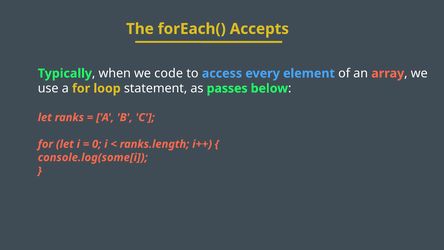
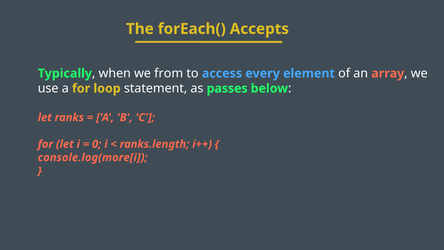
code: code -> from
console.log(some[i: console.log(some[i -> console.log(more[i
